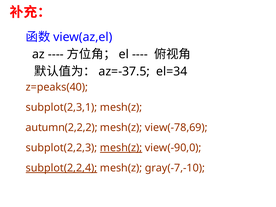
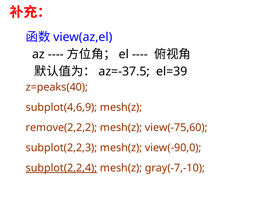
el=34: el=34 -> el=39
subplot(2,3,1: subplot(2,3,1 -> subplot(4,6,9
autumn(2,2,2: autumn(2,2,2 -> remove(2,2,2
view(-78,69: view(-78,69 -> view(-75,60
mesh(z at (121, 148) underline: present -> none
